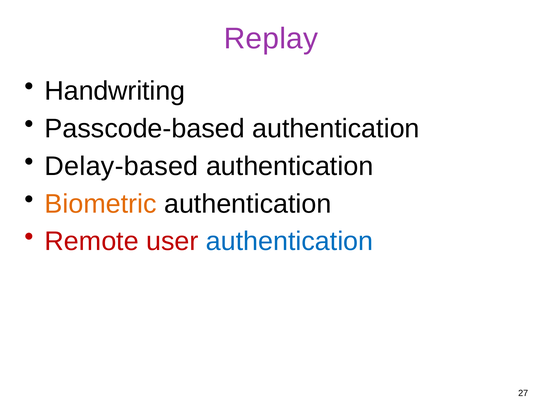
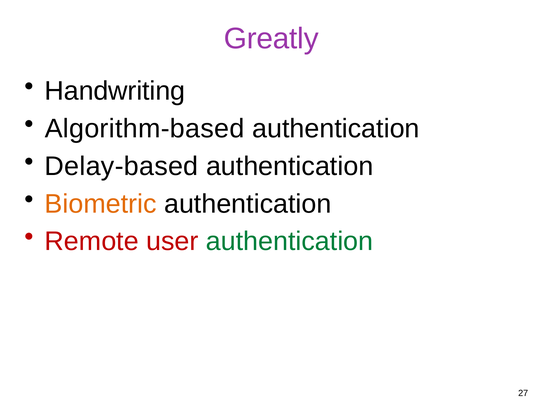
Replay: Replay -> Greatly
Passcode-based: Passcode-based -> Algorithm-based
authentication at (290, 242) colour: blue -> green
